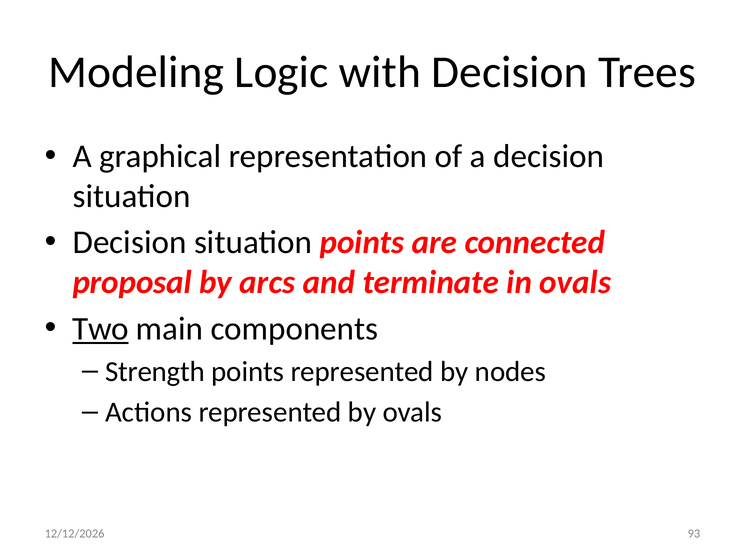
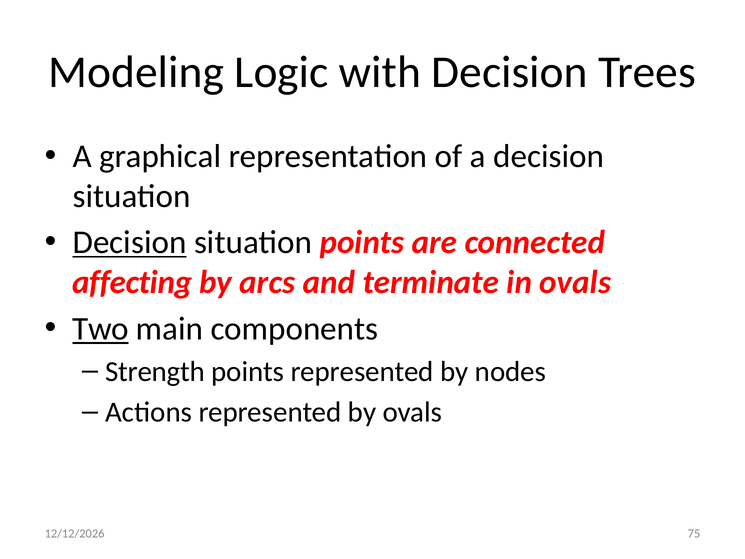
Decision at (130, 242) underline: none -> present
proposal: proposal -> affecting
93: 93 -> 75
